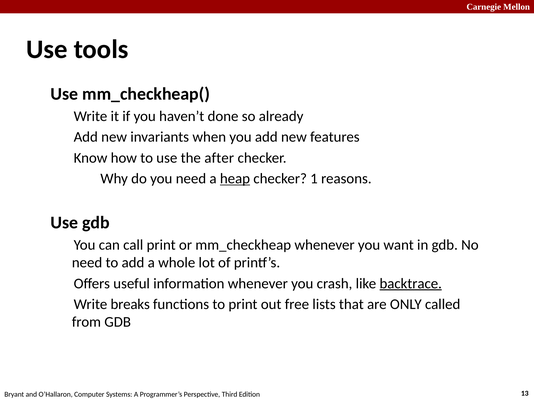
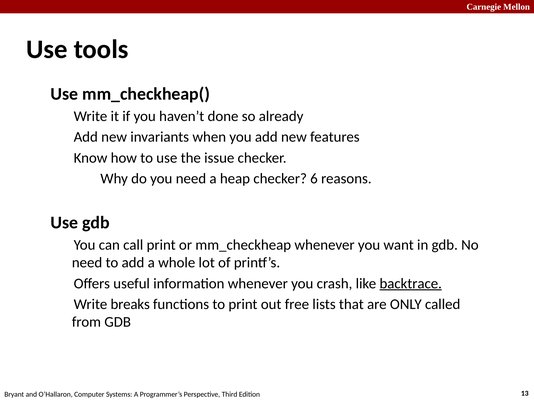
after: after -> issue
heap underline: present -> none
1: 1 -> 6
